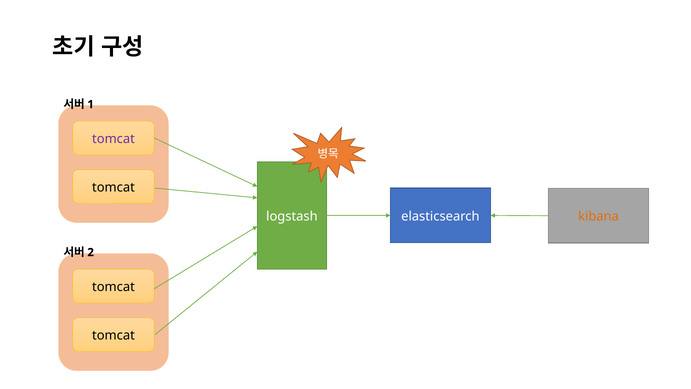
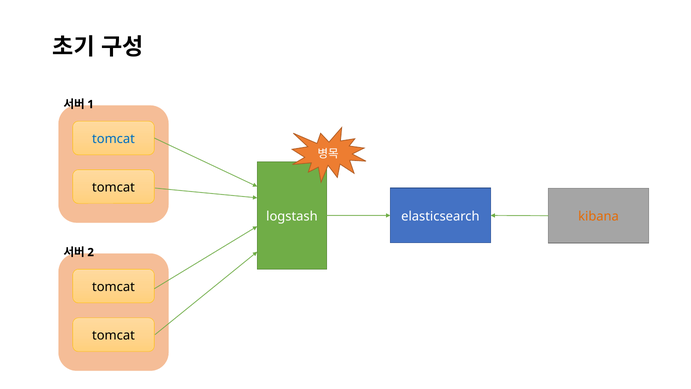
tomcat at (114, 139) colour: purple -> blue
